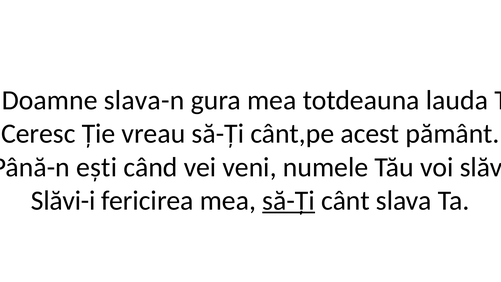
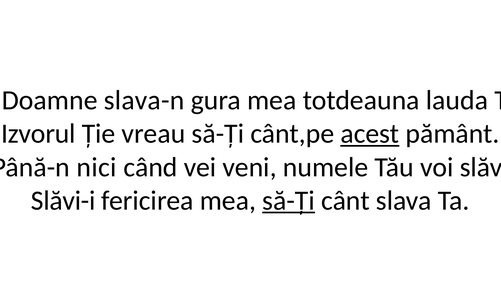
Ceresc: Ceresc -> Izvorul
acest underline: none -> present
ești: ești -> nici
